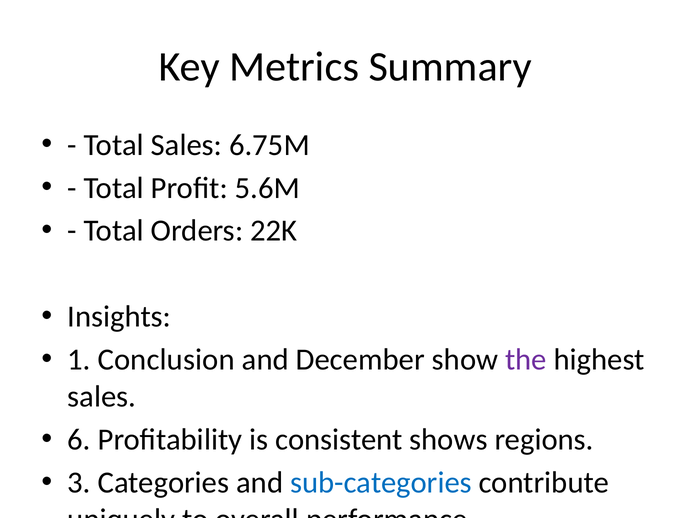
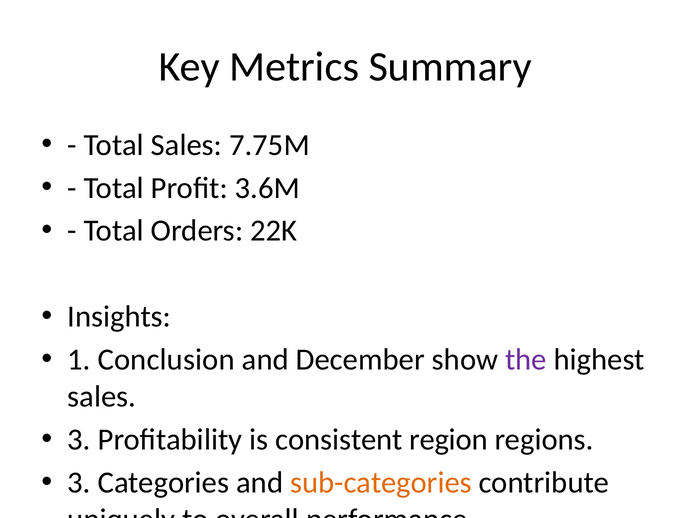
6.75M: 6.75M -> 7.75M
5.6M: 5.6M -> 3.6M
6 at (79, 440): 6 -> 3
shows: shows -> region
sub-categories colour: blue -> orange
